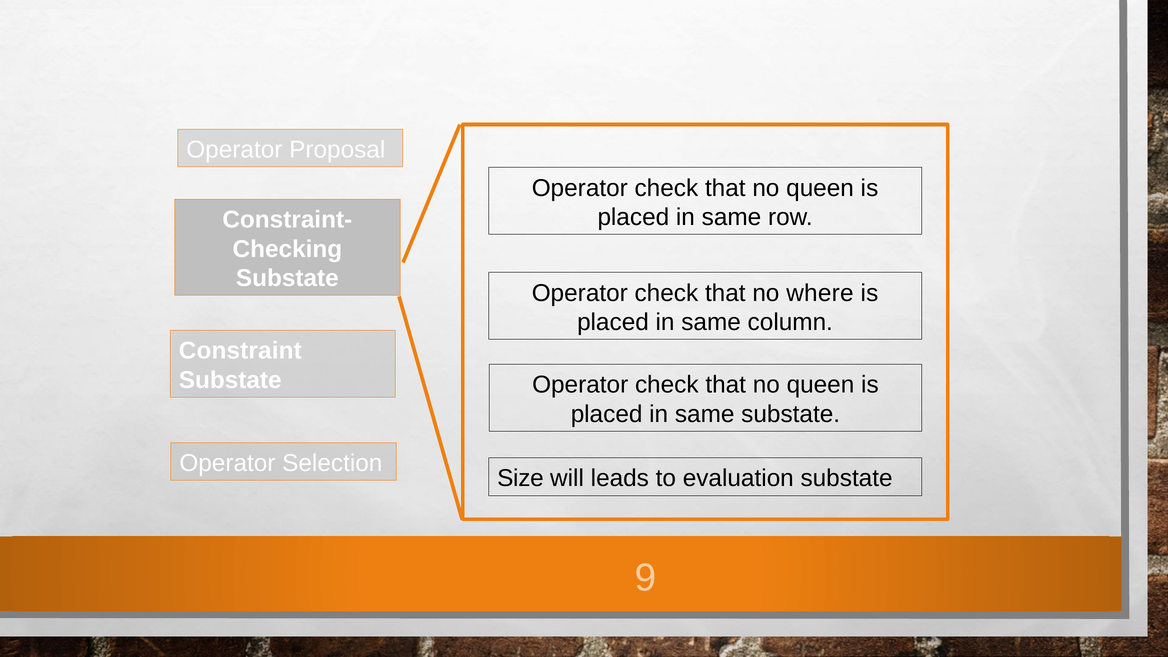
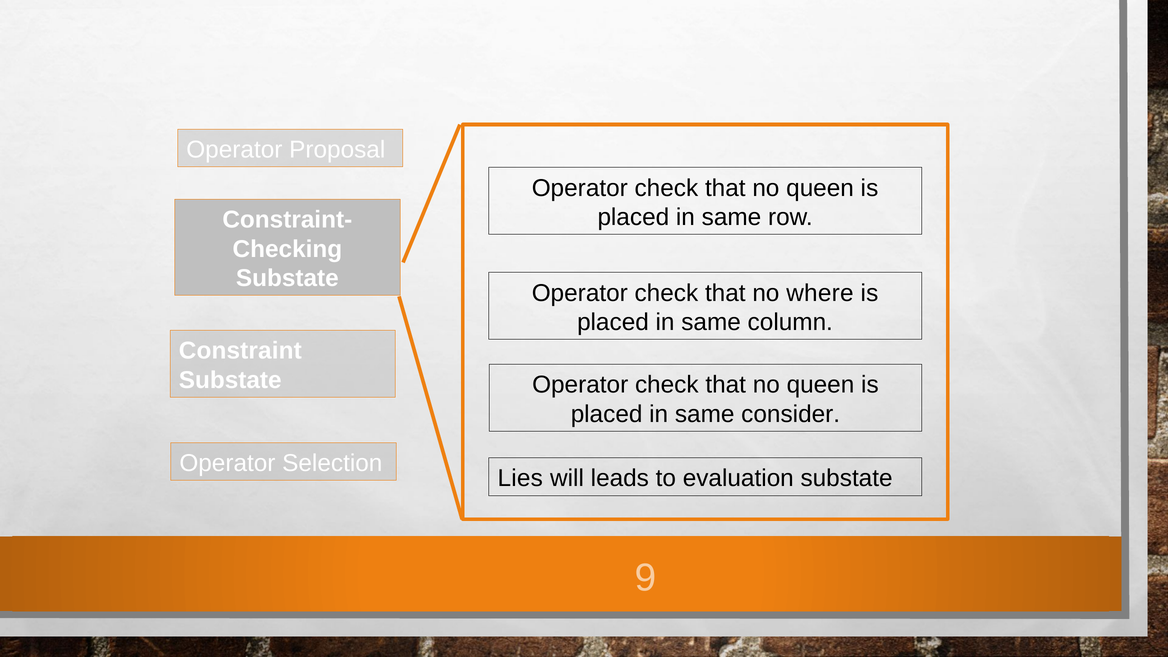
same substate: substate -> consider
Size: Size -> Lies
